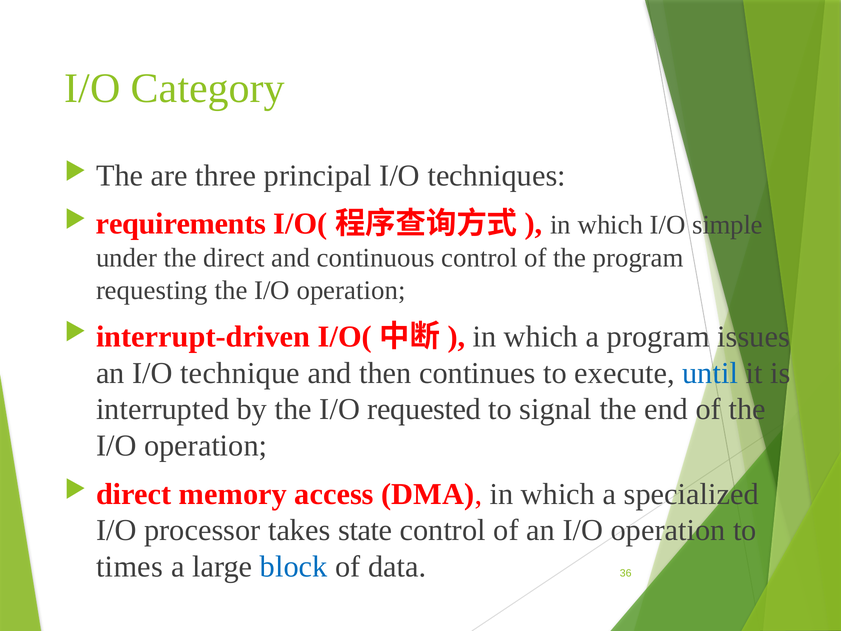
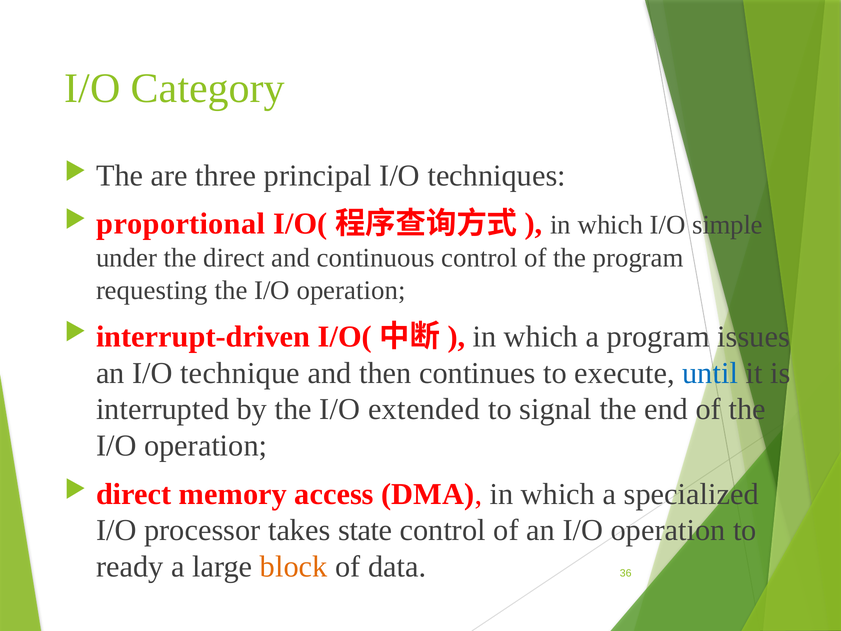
requirements: requirements -> proportional
requested: requested -> extended
times: times -> ready
block colour: blue -> orange
